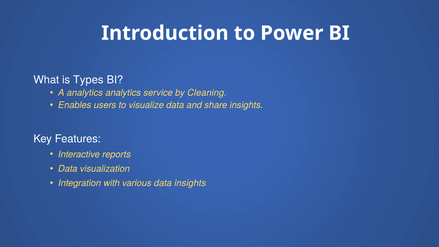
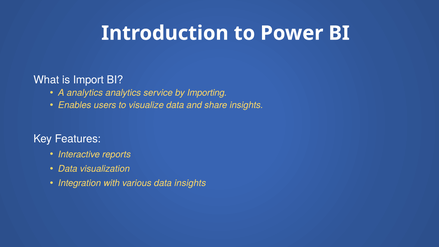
Types: Types -> Import
Cleaning: Cleaning -> Importing
